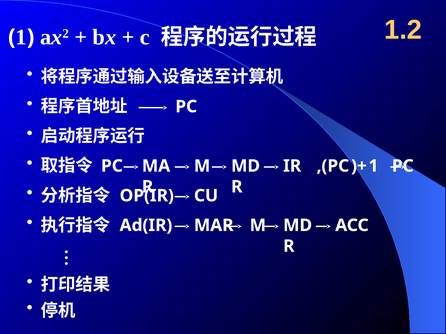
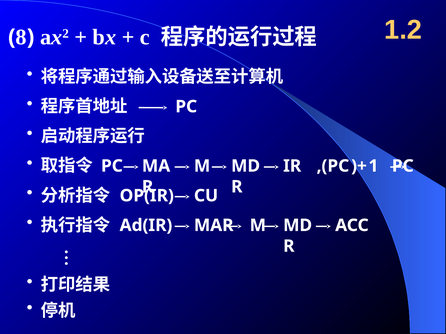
1 at (21, 37): 1 -> 8
